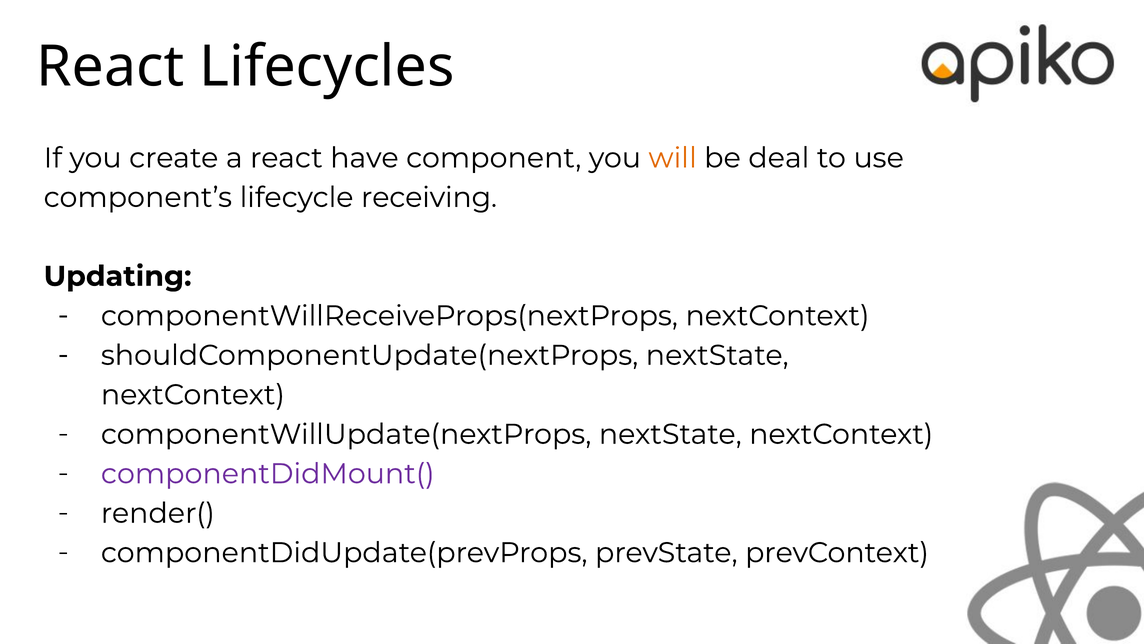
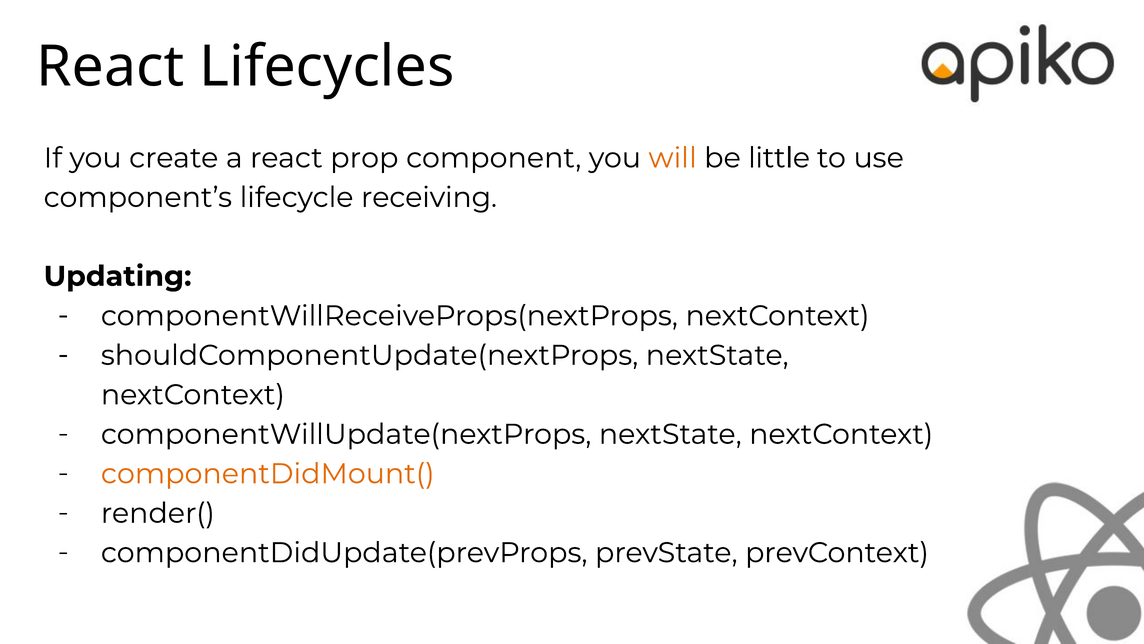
have: have -> prop
deal: deal -> little
componentDidMount( colour: purple -> orange
